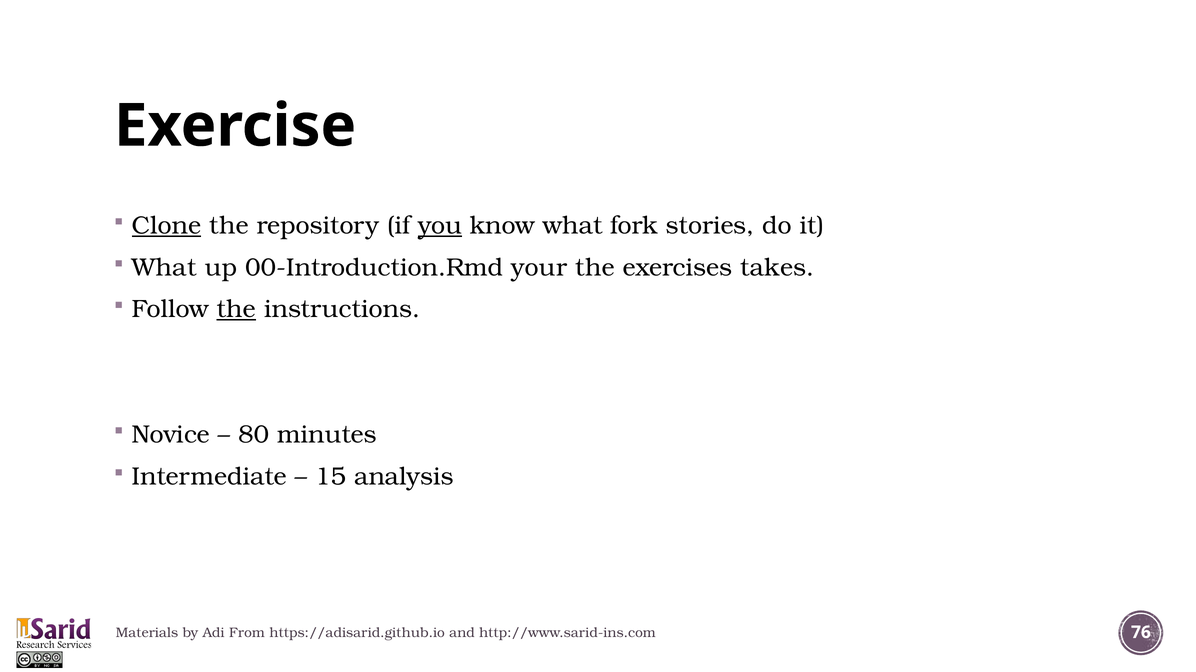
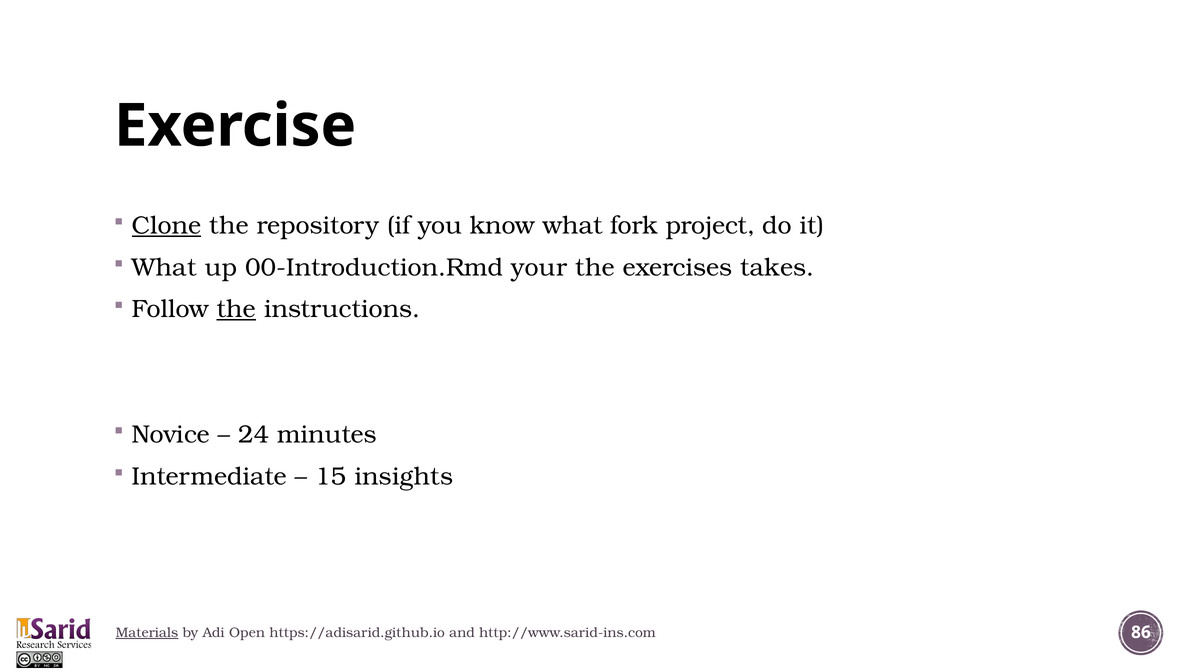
you underline: present -> none
stories: stories -> project
80: 80 -> 24
analysis: analysis -> insights
Materials underline: none -> present
From: From -> Open
76: 76 -> 86
